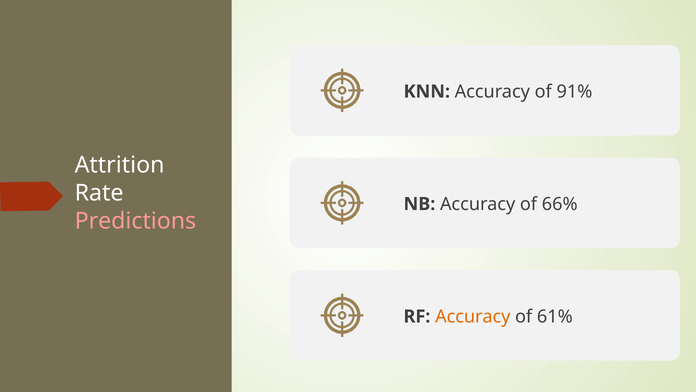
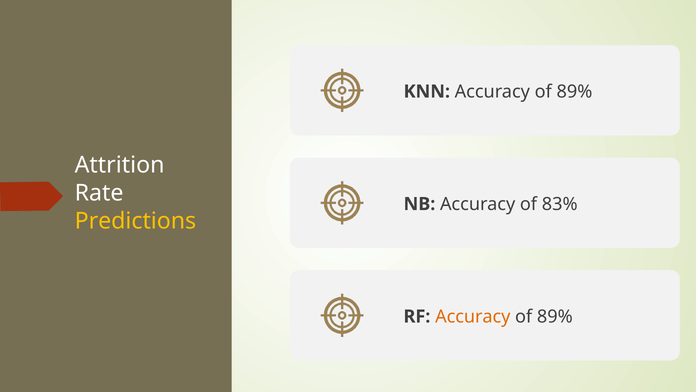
KNN Accuracy of 91%: 91% -> 89%
66%: 66% -> 83%
Predictions colour: pink -> yellow
61% at (555, 316): 61% -> 89%
